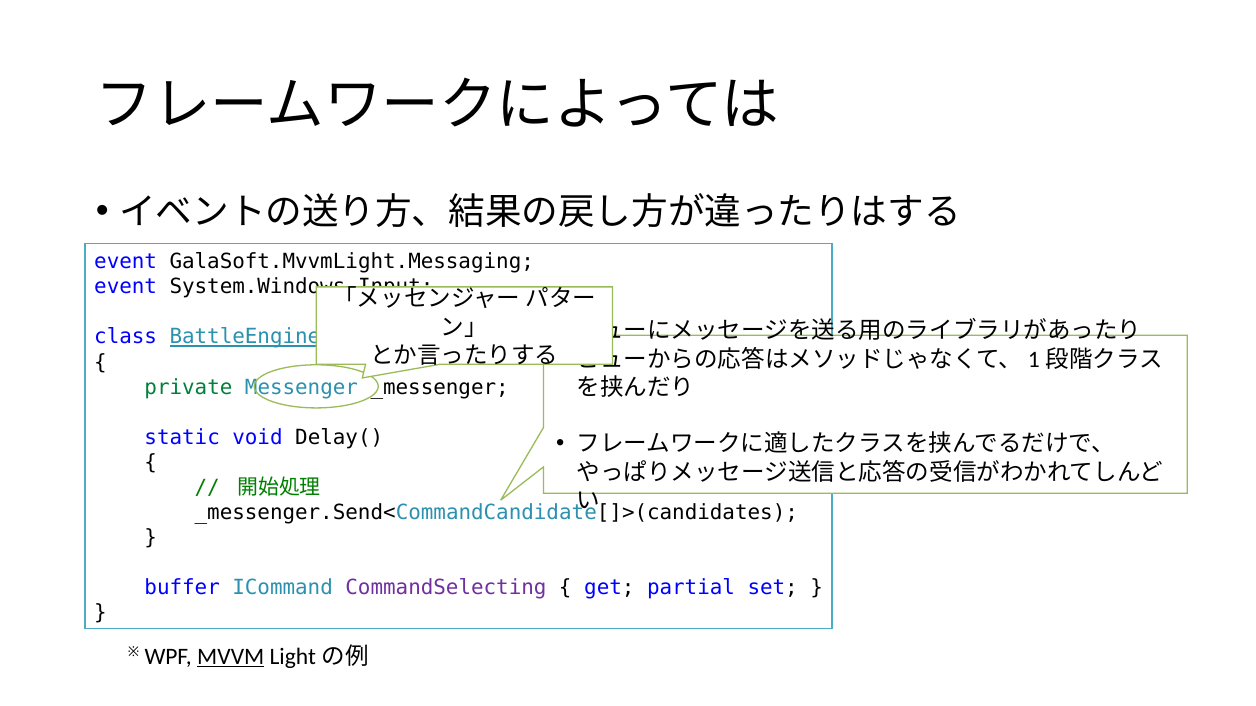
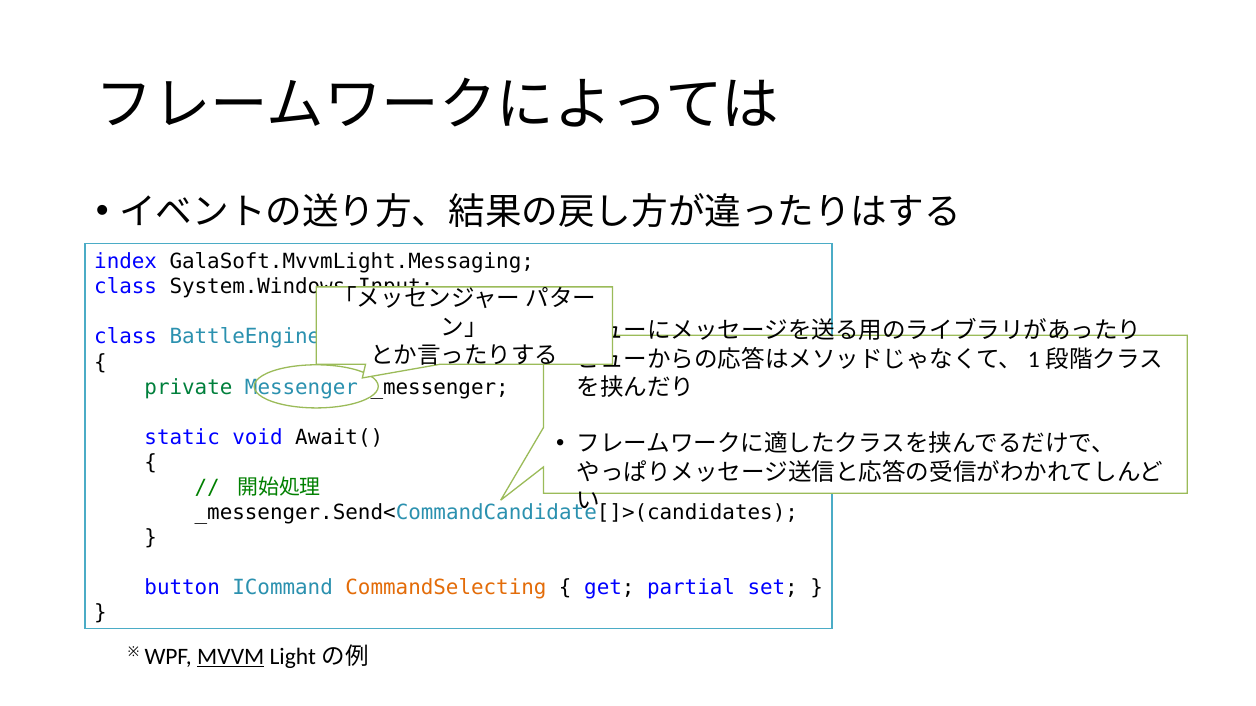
event at (126, 262): event -> index
event at (126, 287): event -> class
BattleEngine underline: present -> none
Delay(: Delay( -> Await(
buffer: buffer -> button
CommandSelecting colour: purple -> orange
